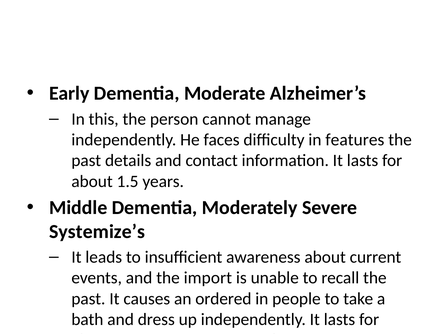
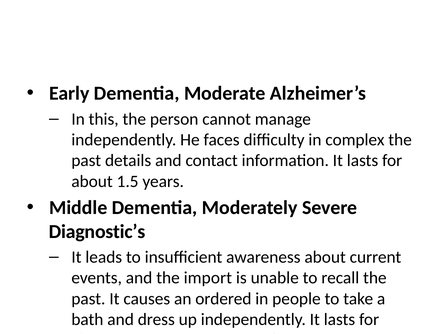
features: features -> complex
Systemize’s: Systemize’s -> Diagnostic’s
